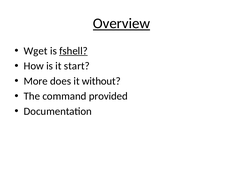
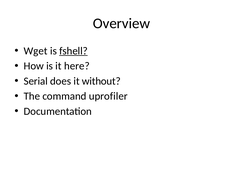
Overview underline: present -> none
start: start -> here
More: More -> Serial
provided: provided -> uprofiler
